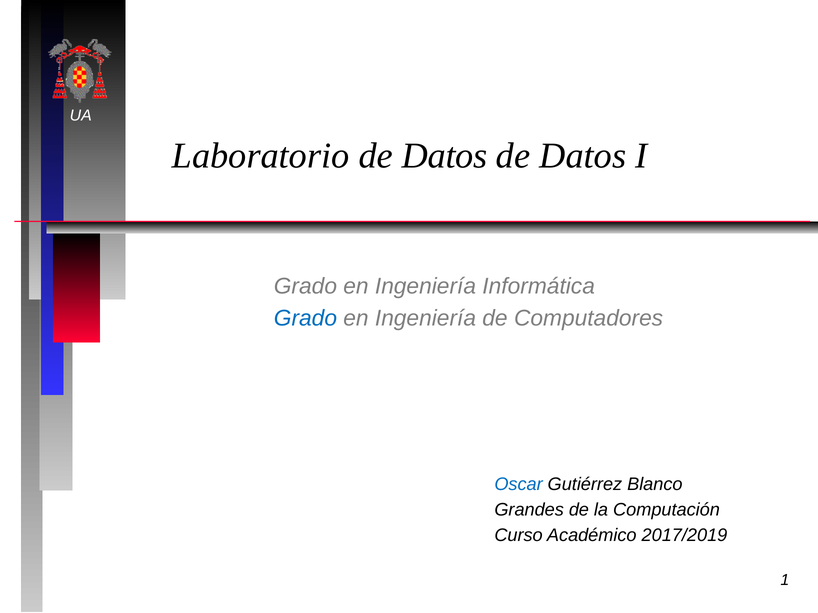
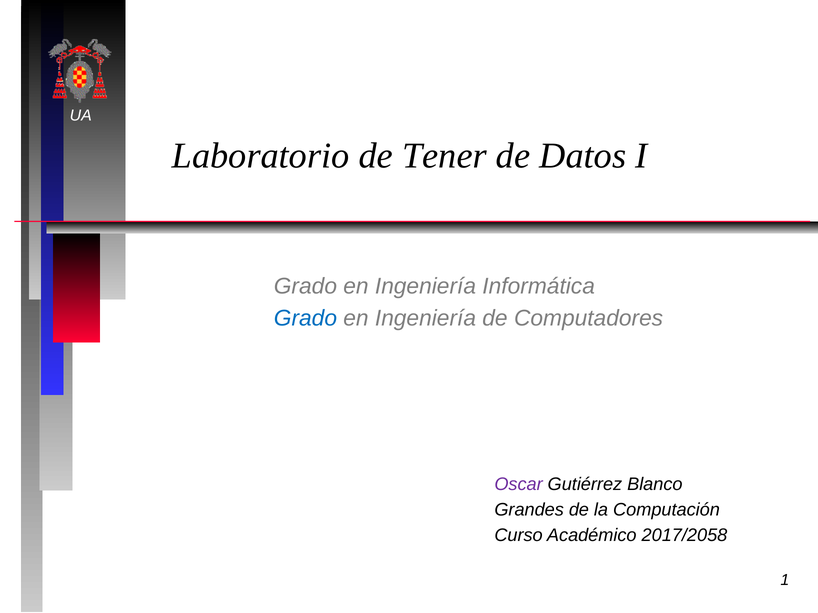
Laboratorio de Datos: Datos -> Tener
Oscar colour: blue -> purple
2017/2019: 2017/2019 -> 2017/2058
